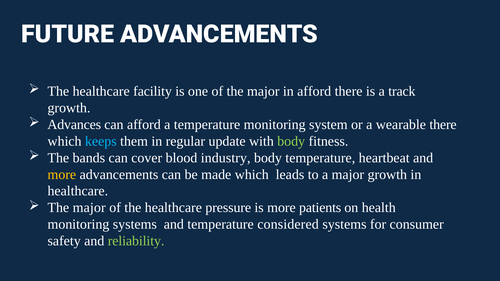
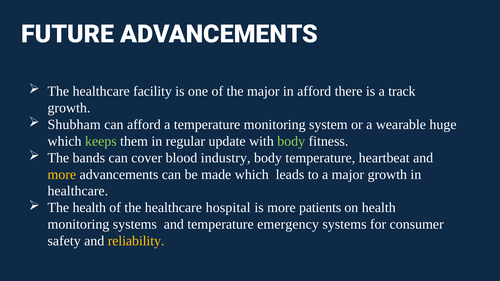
Advances: Advances -> Shubham
wearable there: there -> huge
keeps colour: light blue -> light green
major at (89, 208): major -> health
pressure: pressure -> hospital
considered: considered -> emergency
reliability colour: light green -> yellow
